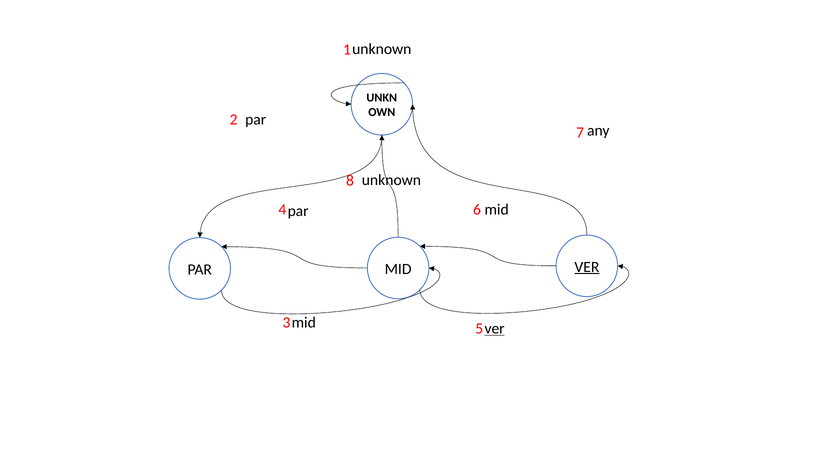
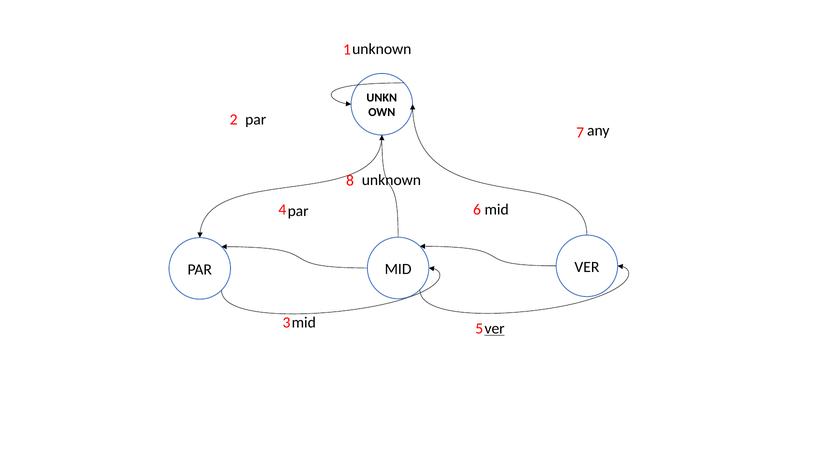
VER at (587, 267) underline: present -> none
